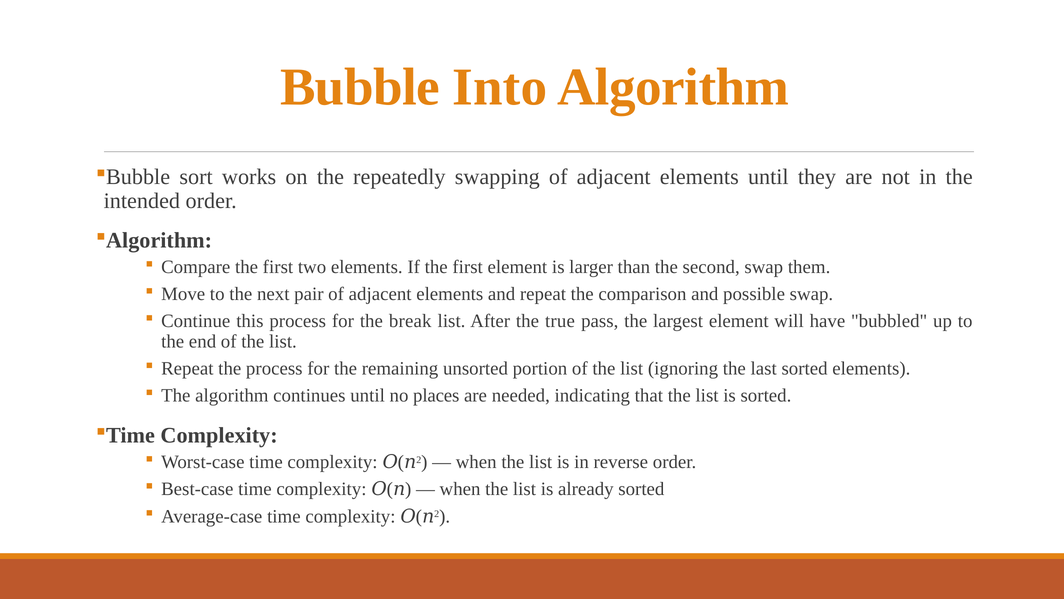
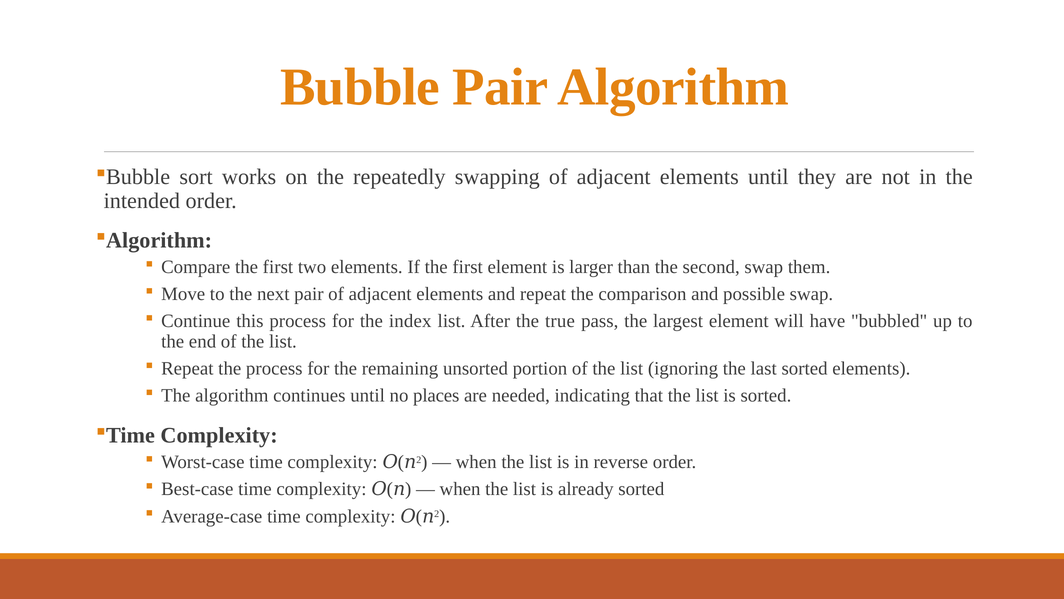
Bubble Into: Into -> Pair
break: break -> index
